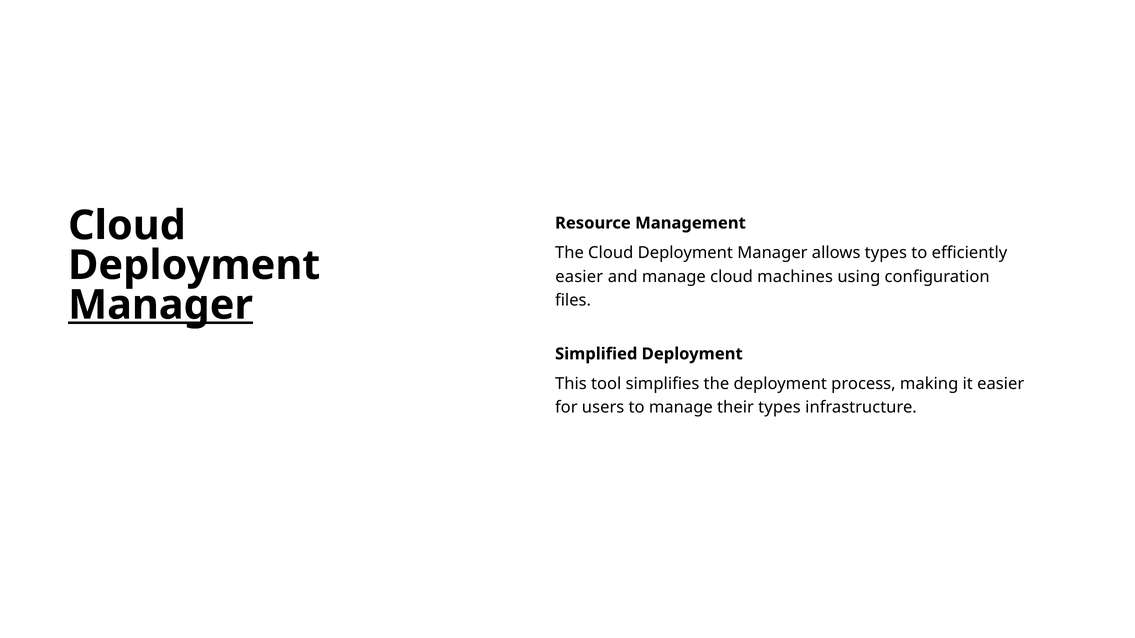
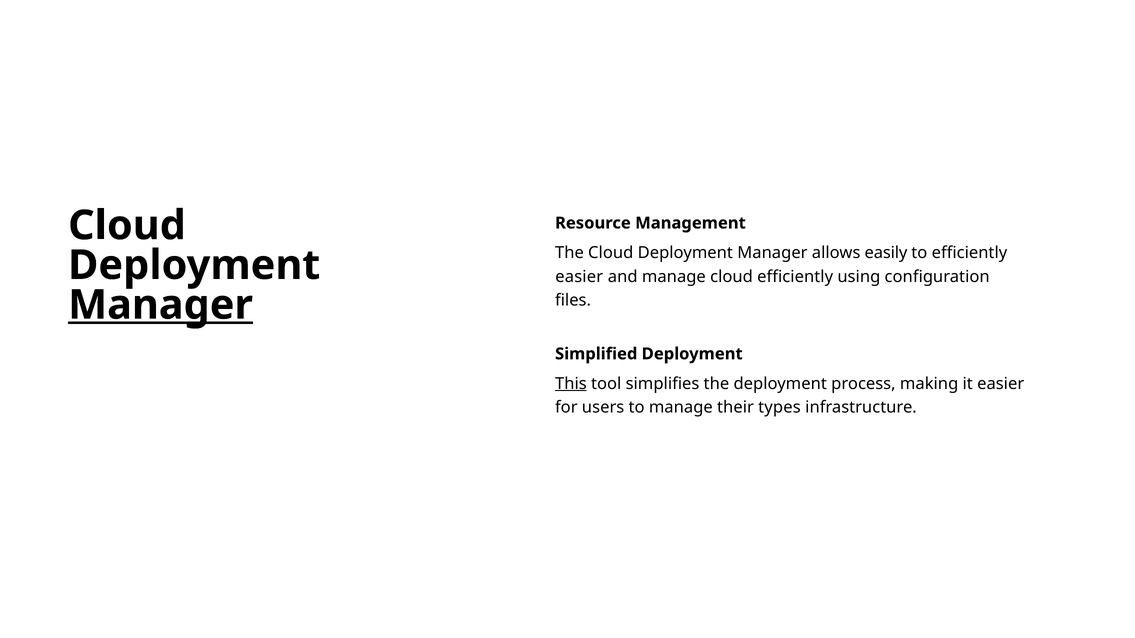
allows types: types -> easily
cloud machines: machines -> efficiently
This underline: none -> present
